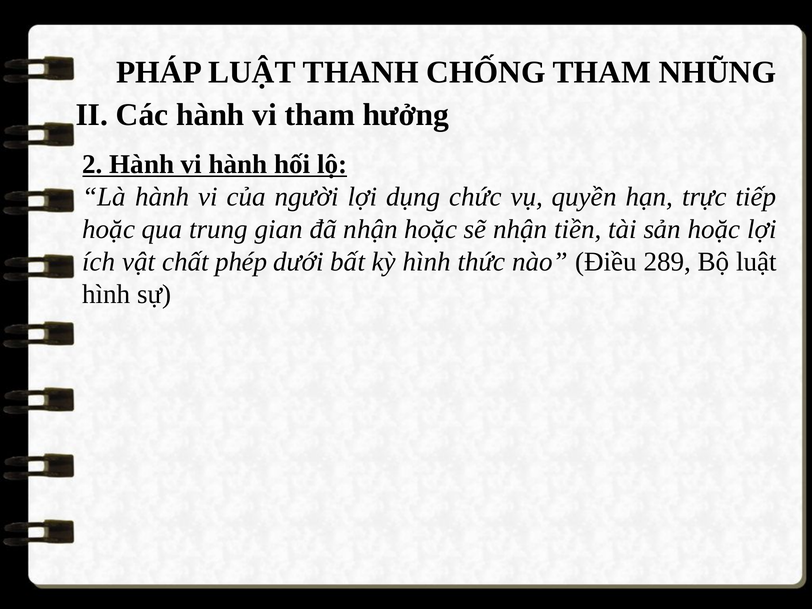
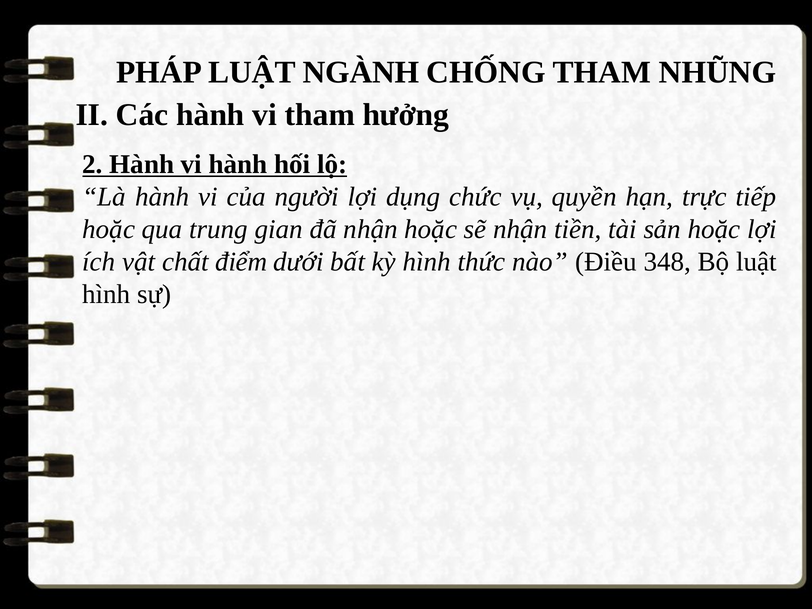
THANH: THANH -> NGÀNH
phép: phép -> điểm
289: 289 -> 348
